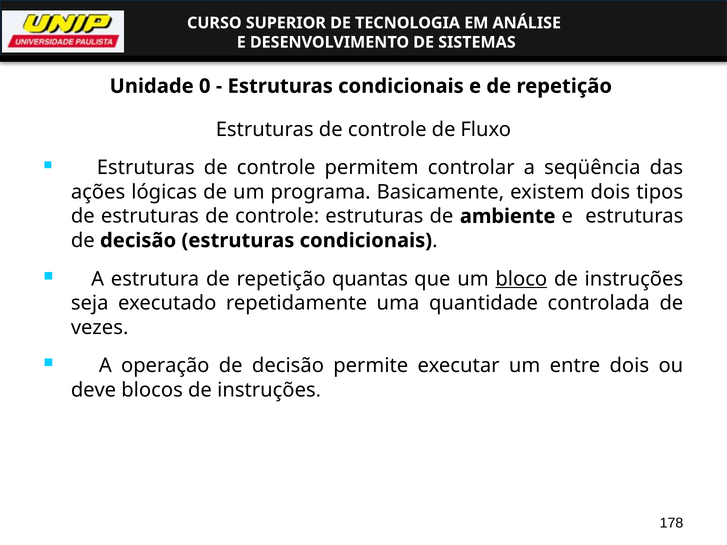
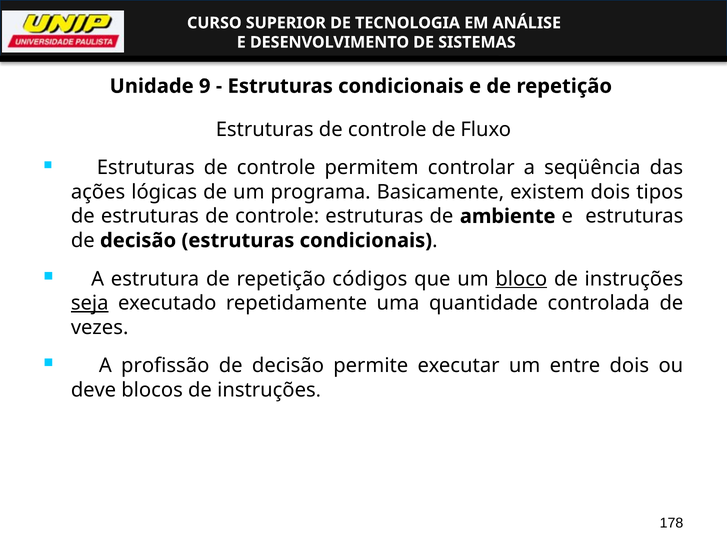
0: 0 -> 9
quantas: quantas -> códigos
seja underline: none -> present
operação: operação -> profissão
